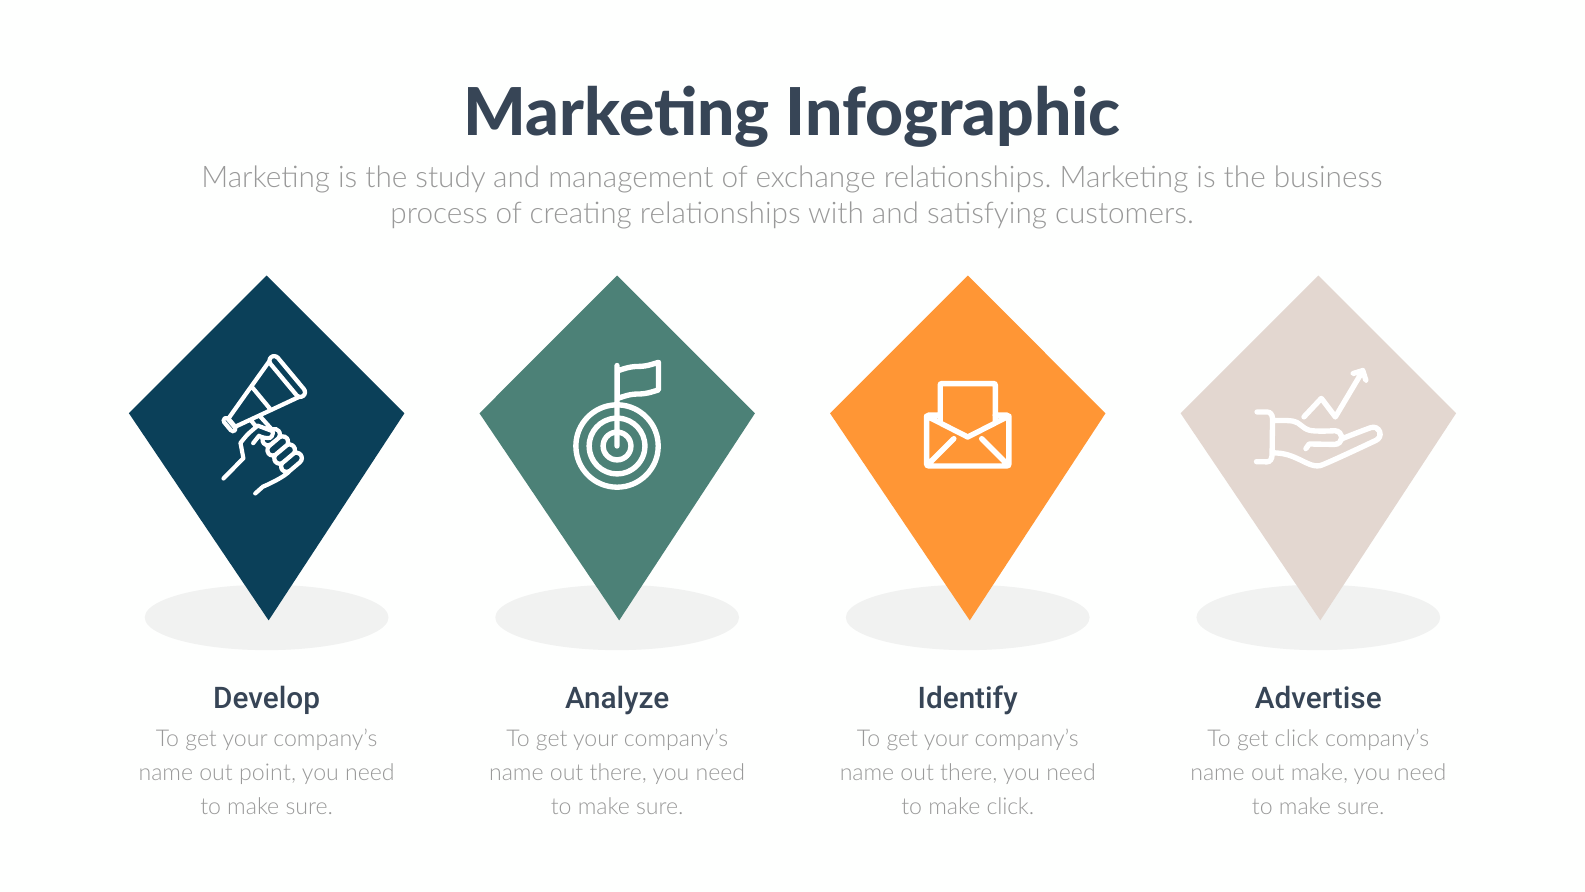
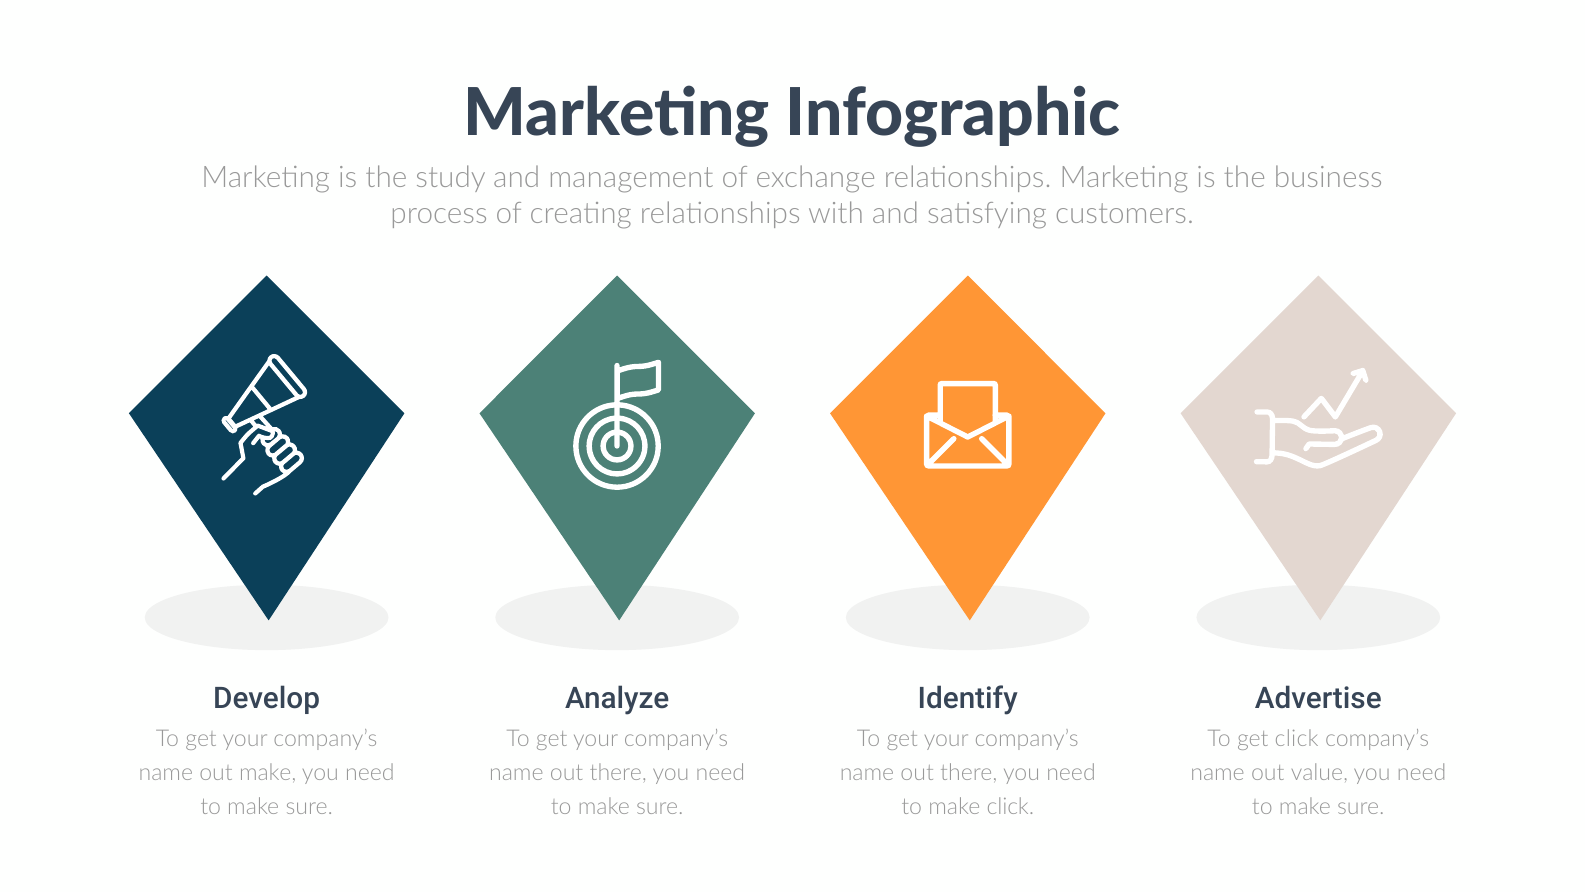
out point: point -> make
out make: make -> value
